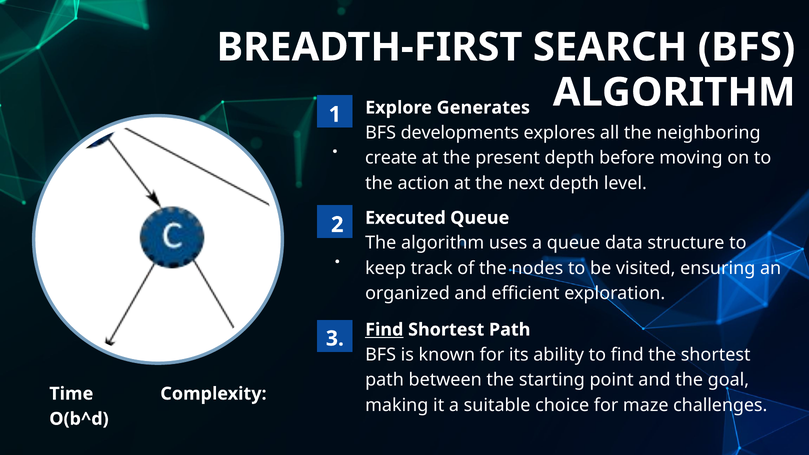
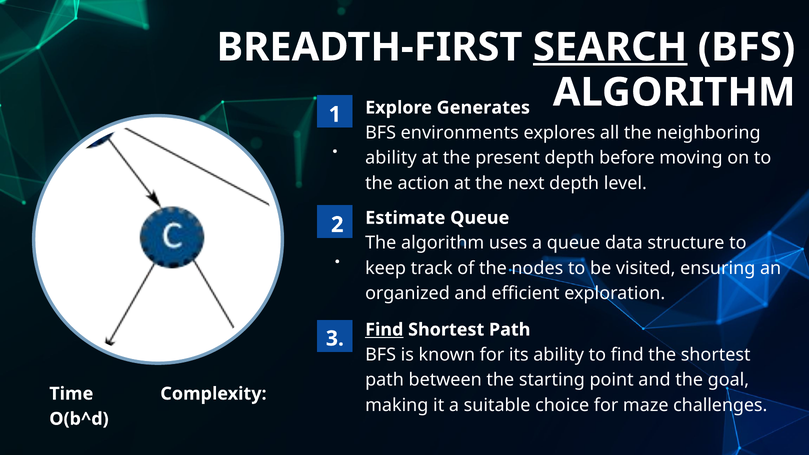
SEARCH underline: none -> present
developments: developments -> environments
create at (391, 158): create -> ability
Executed: Executed -> Estimate
